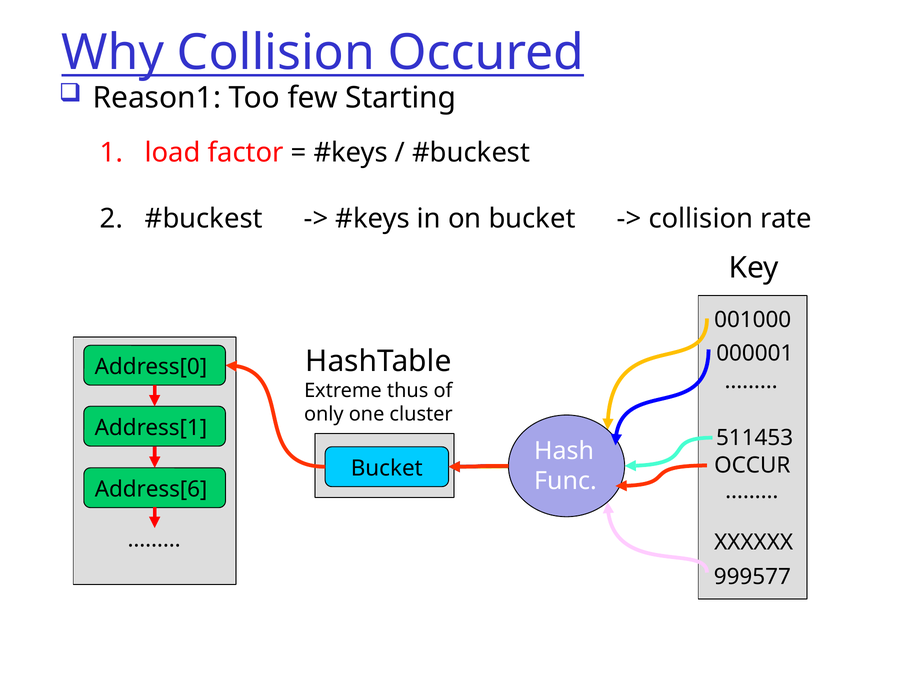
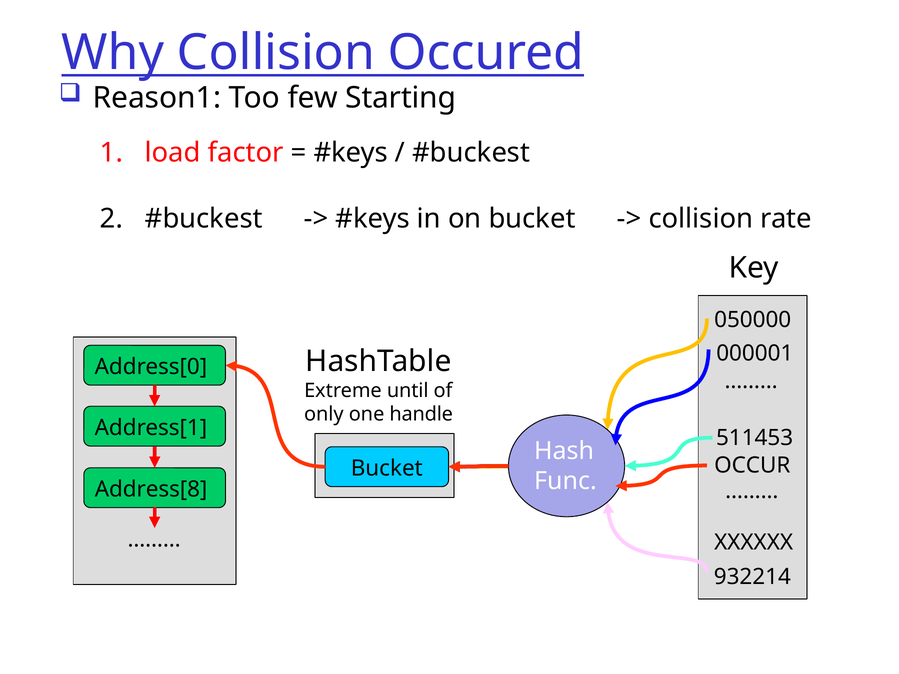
001000: 001000 -> 050000
thus: thus -> until
cluster: cluster -> handle
Address[6: Address[6 -> Address[8
999577: 999577 -> 932214
